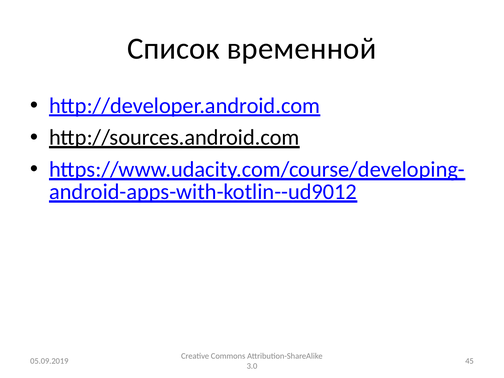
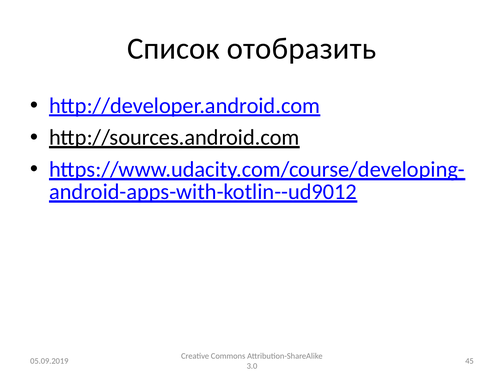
временной: временной -> отобразить
